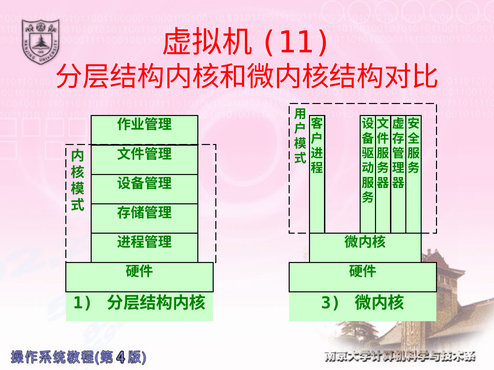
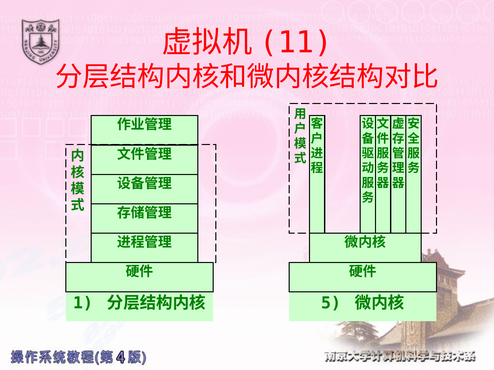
3: 3 -> 5
